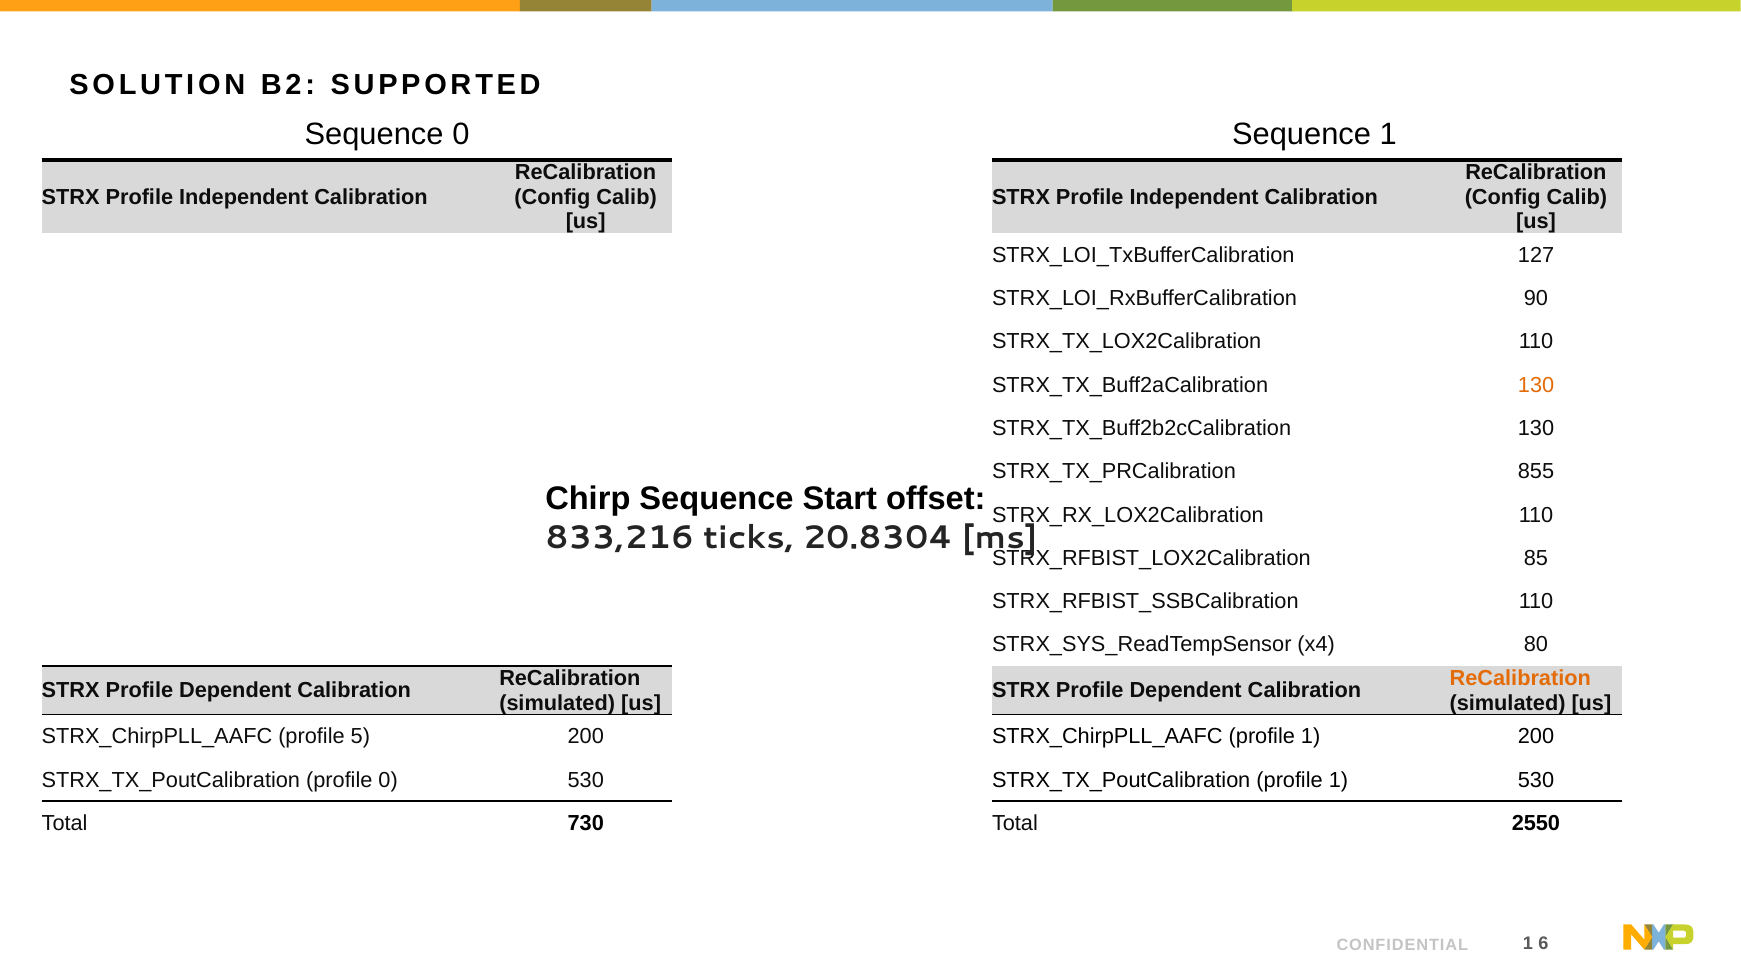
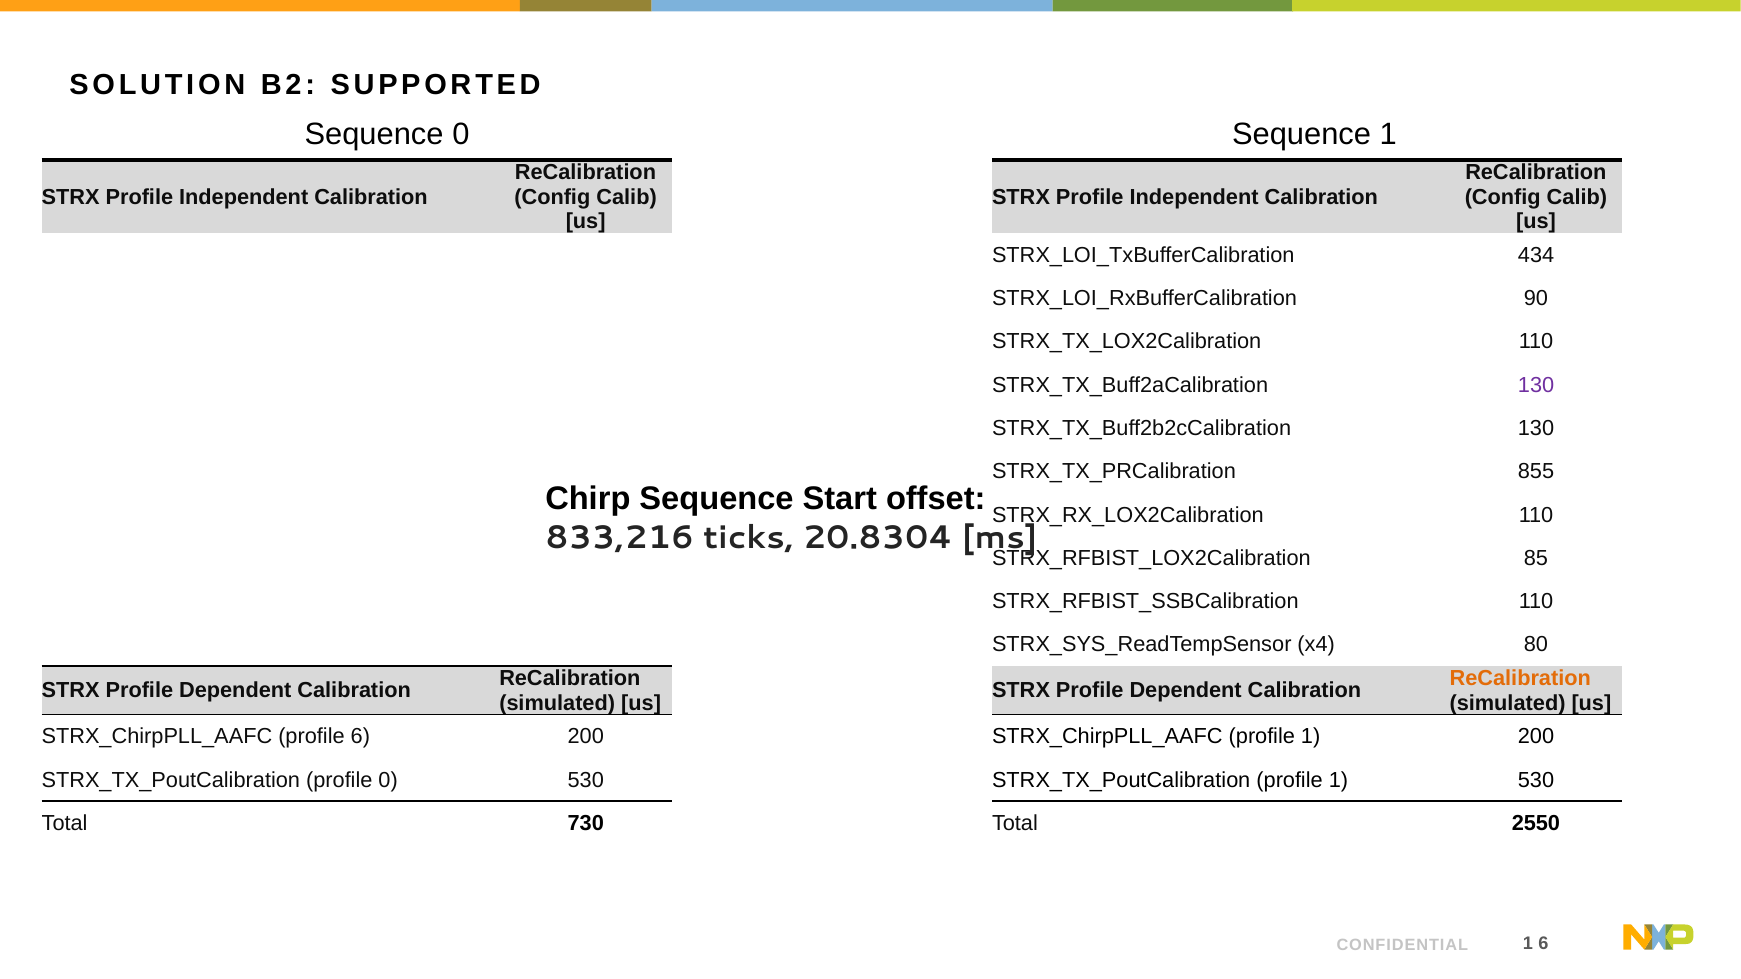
127: 127 -> 434
130 at (1536, 385) colour: orange -> purple
profile 5: 5 -> 6
